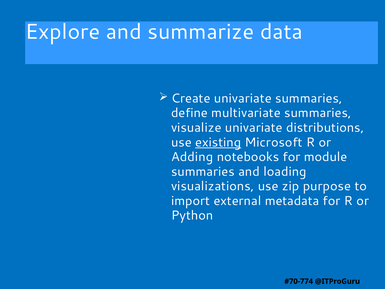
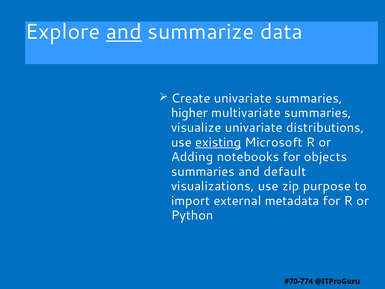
and at (124, 32) underline: none -> present
define: define -> higher
module: module -> objects
loading: loading -> default
